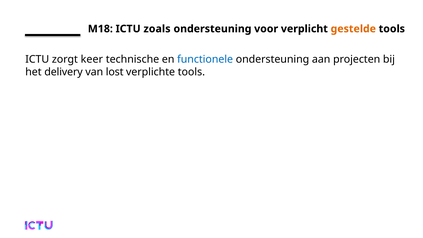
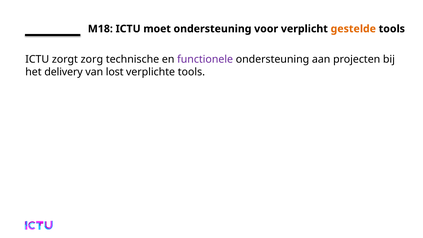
zoals: zoals -> moet
keer: keer -> zorg
functionele colour: blue -> purple
